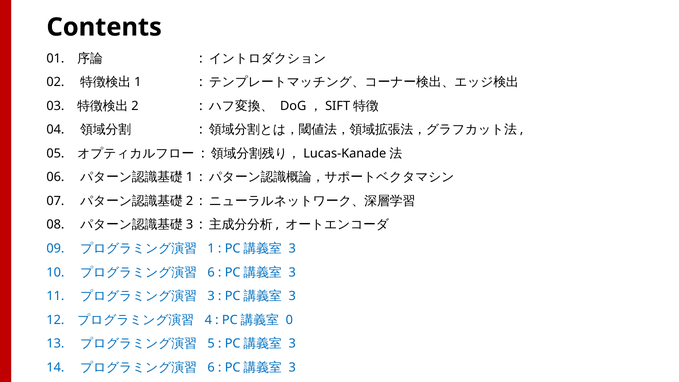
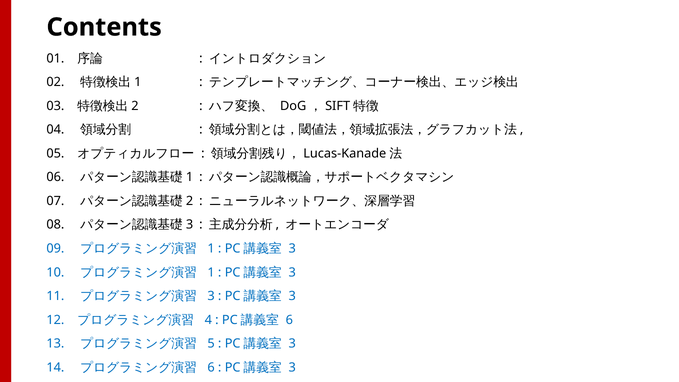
6 at (211, 272): 6 -> 1
0 at (289, 320): 0 -> 6
